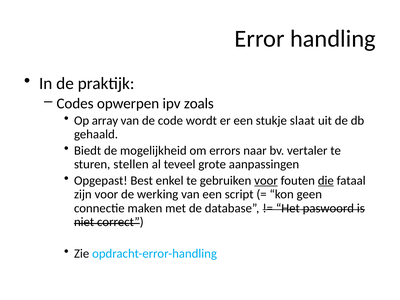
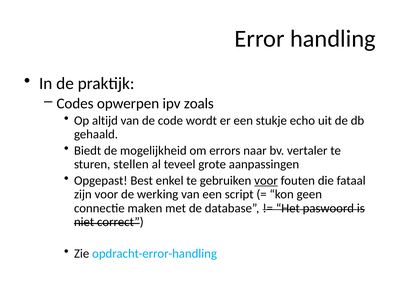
array: array -> altijd
slaat: slaat -> echo
die underline: present -> none
